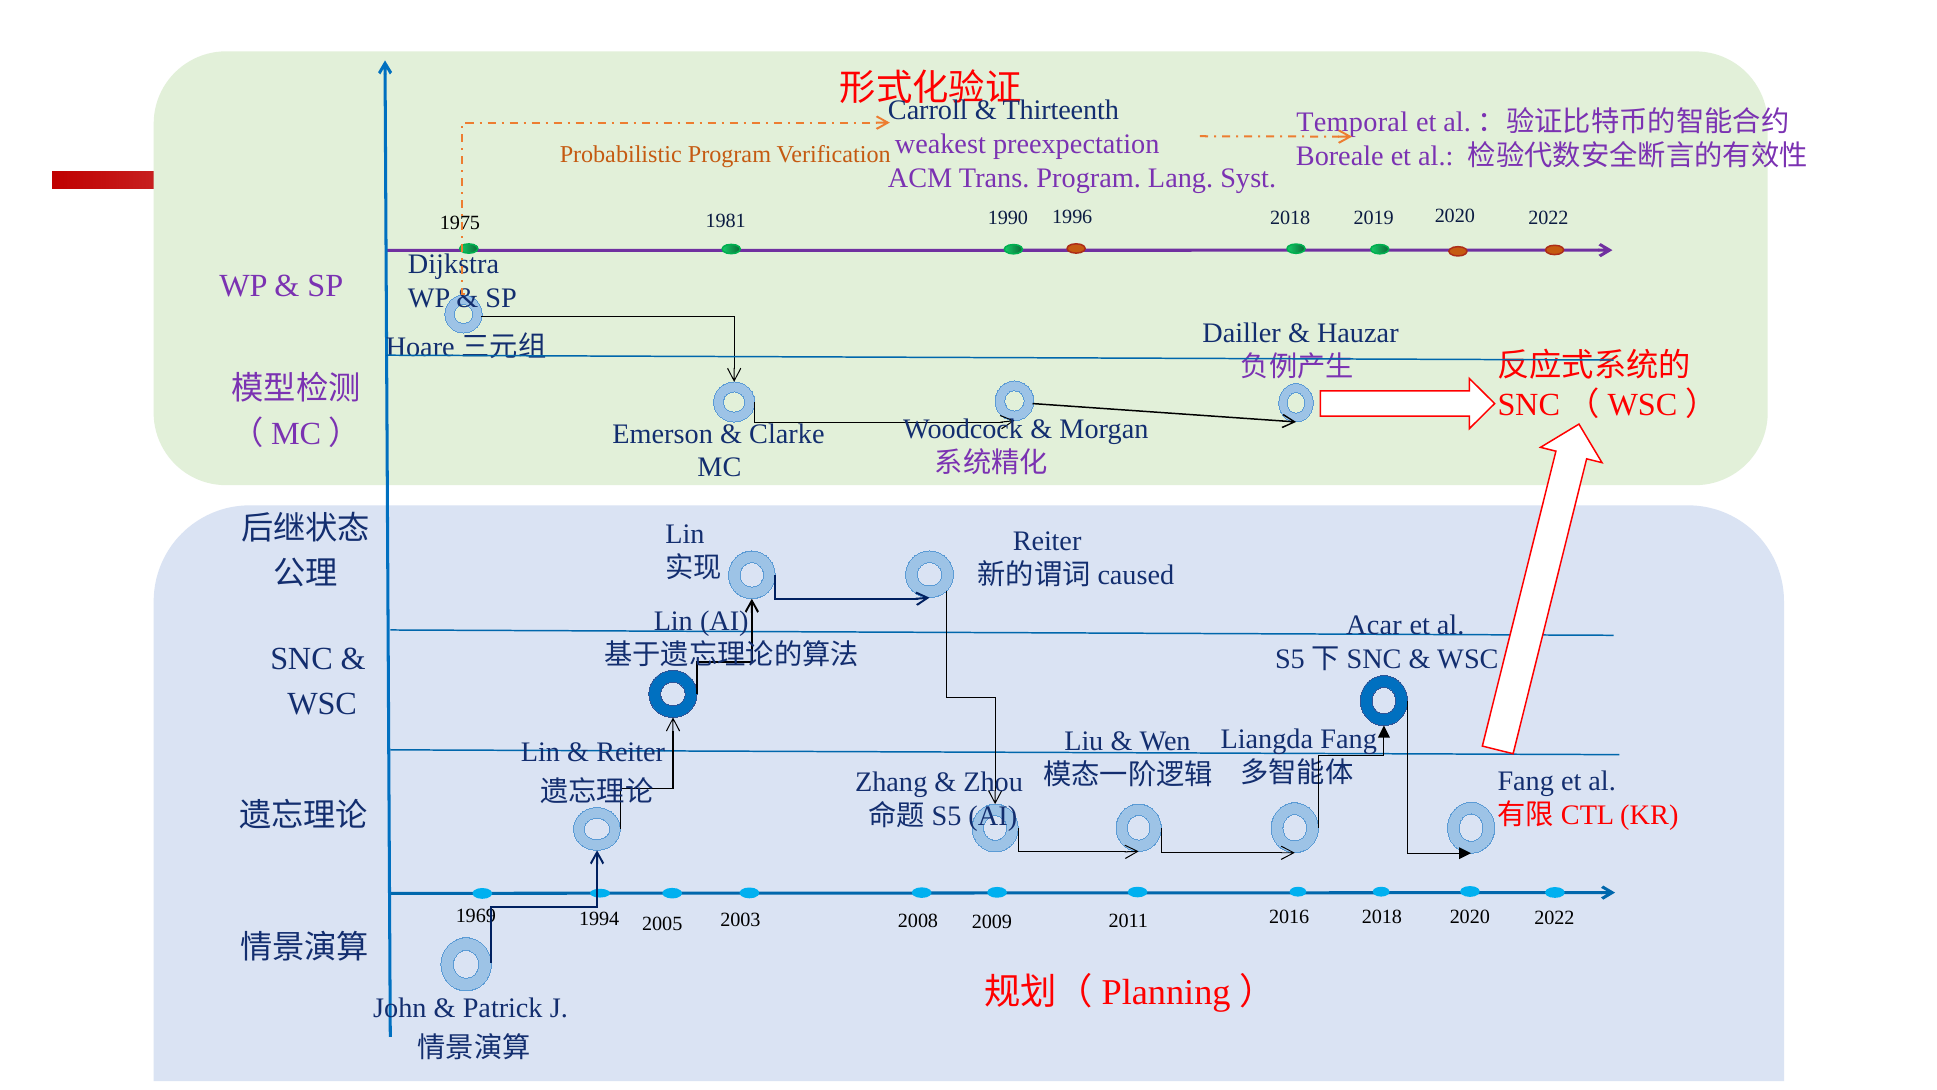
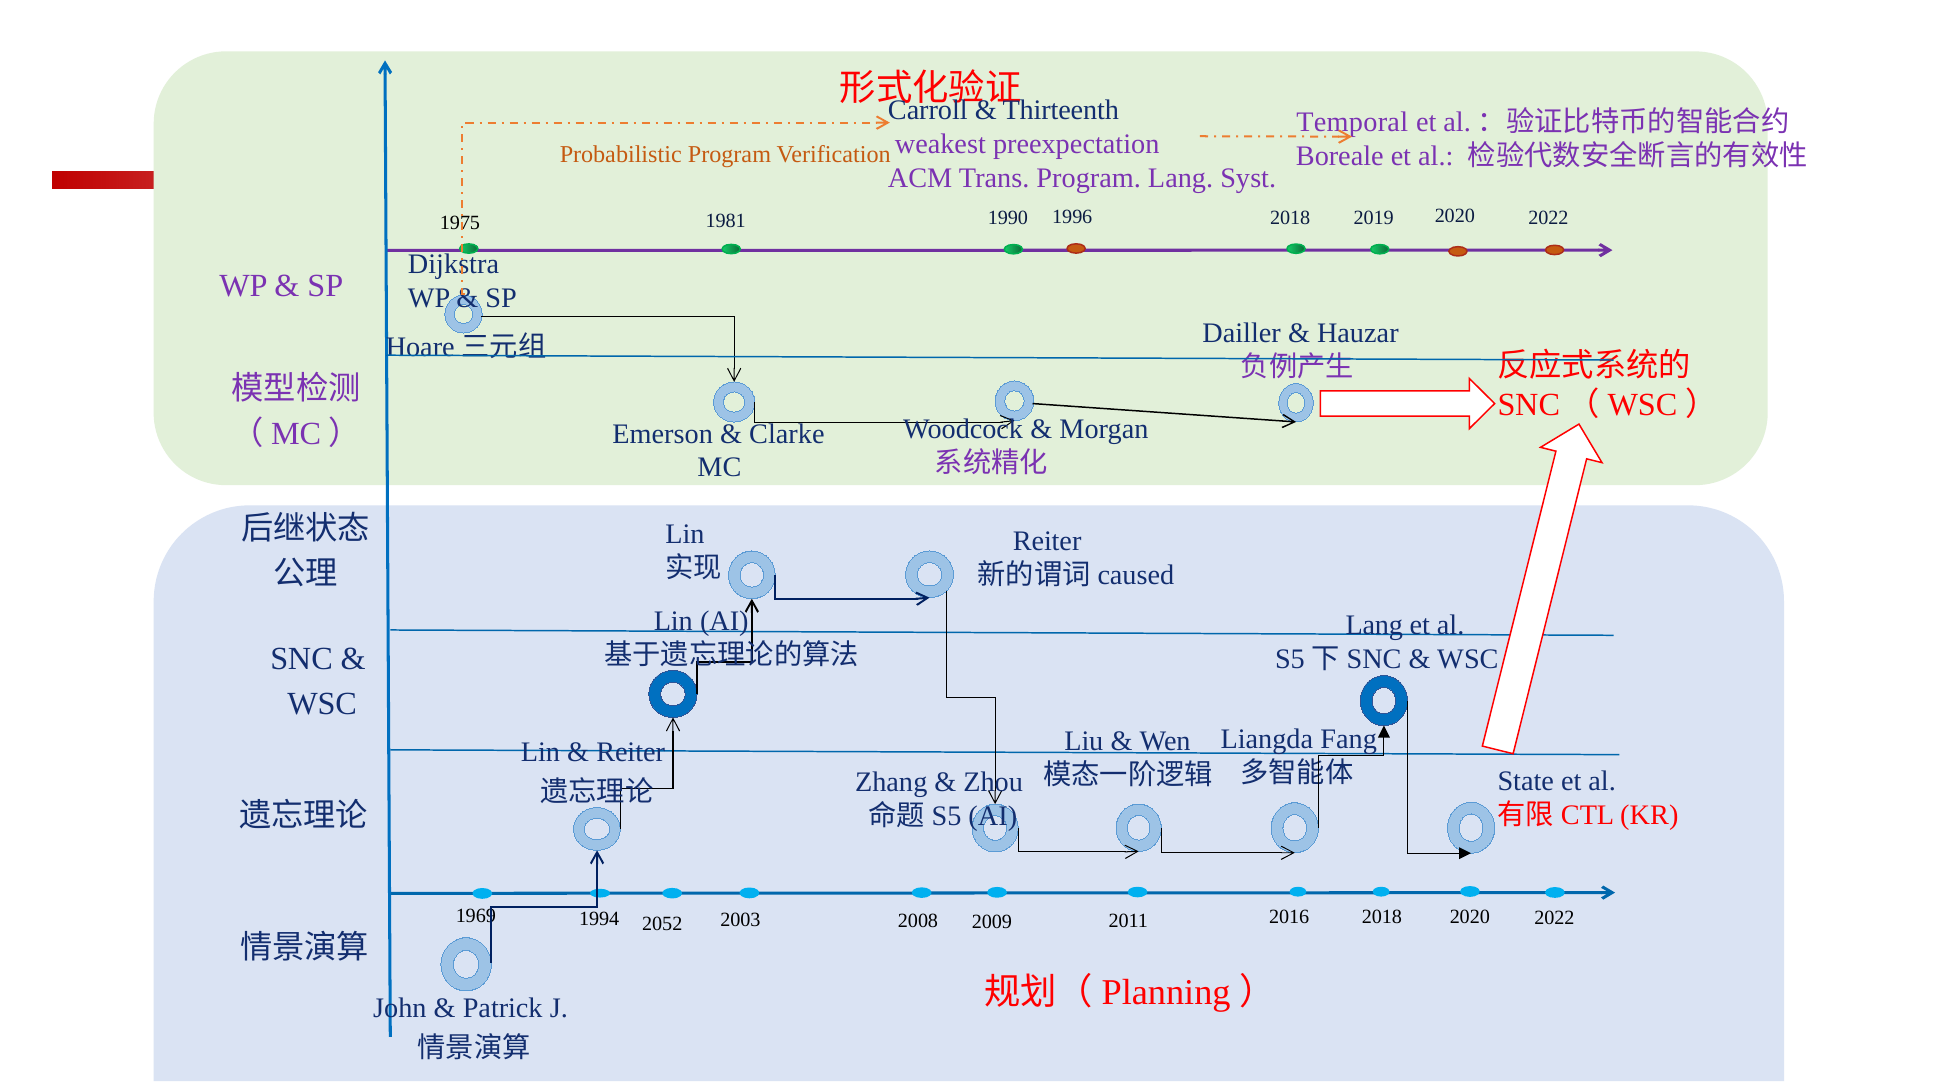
Acar at (1374, 625): Acar -> Lang
Fang at (1526, 781): Fang -> State
2005: 2005 -> 2052
